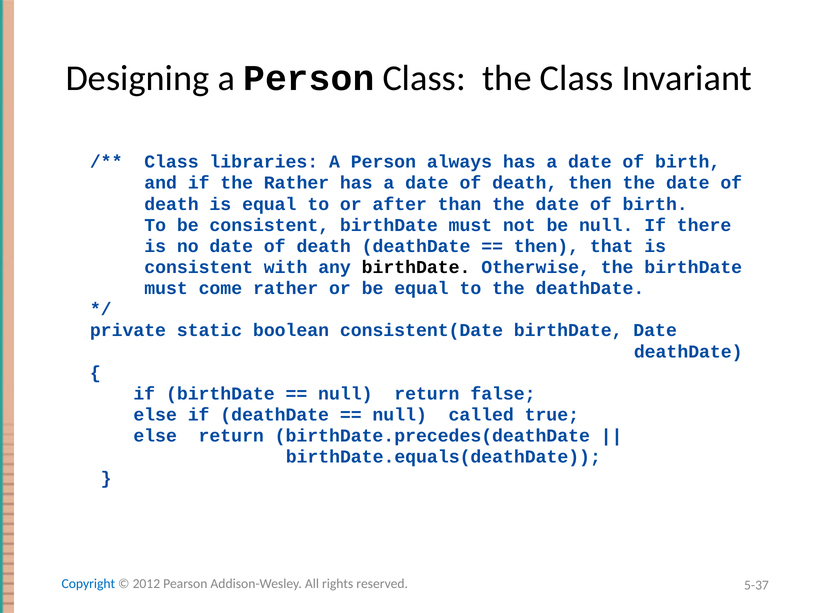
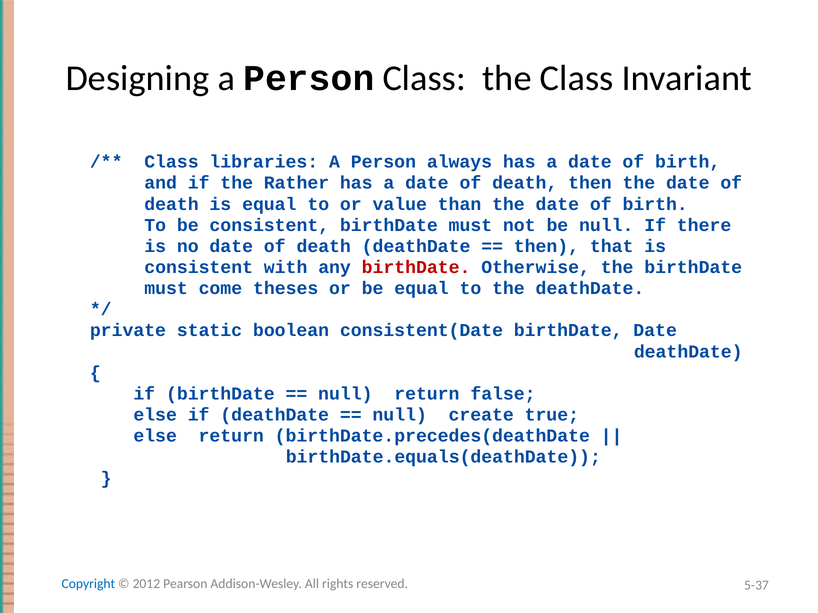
after: after -> value
birthDate at (416, 267) colour: black -> red
come rather: rather -> theses
called: called -> create
